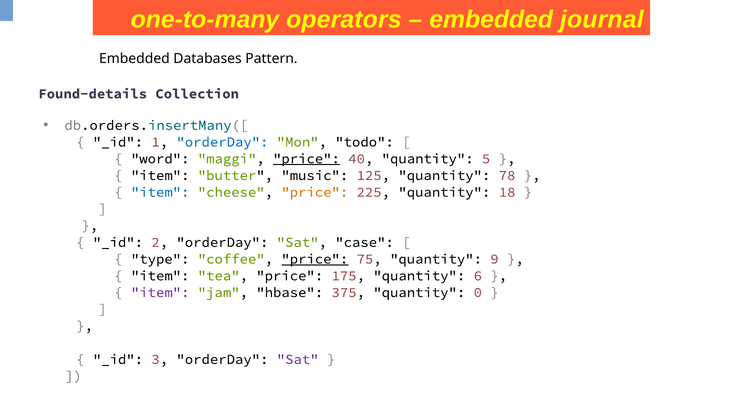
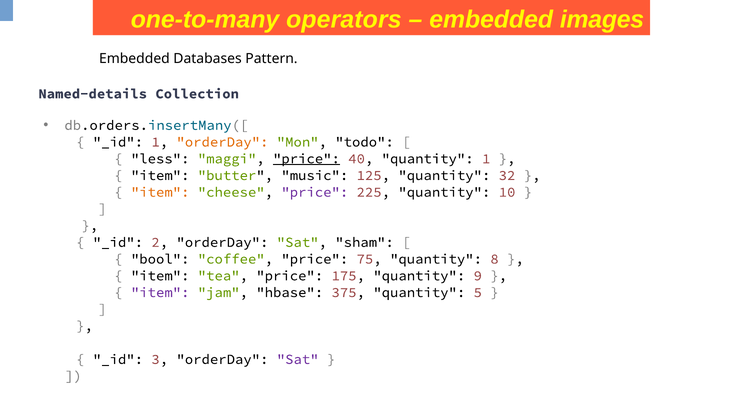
journal: journal -> images
Found-details: Found-details -> Named-details
orderDay at (222, 142) colour: blue -> orange
word: word -> less
quantity 5: 5 -> 1
78: 78 -> 32
item at (160, 192) colour: blue -> orange
price at (315, 192) colour: orange -> purple
18: 18 -> 10
case: case -> sham
type: type -> bool
price at (315, 259) underline: present -> none
9: 9 -> 8
6: 6 -> 9
0: 0 -> 5
